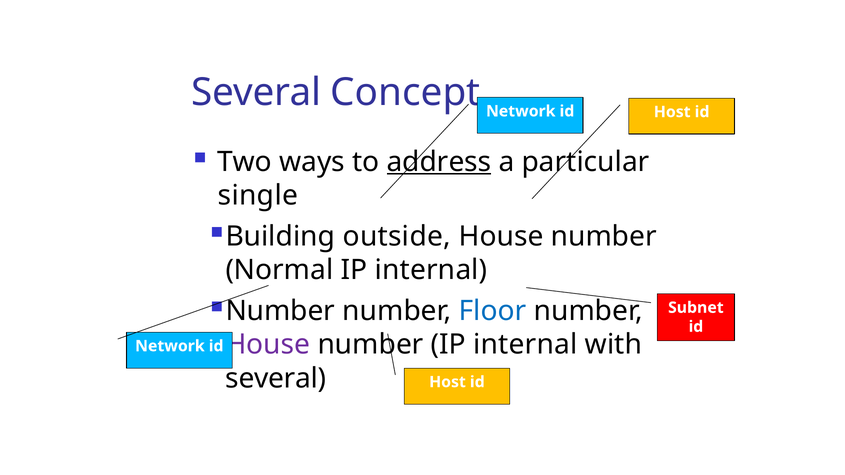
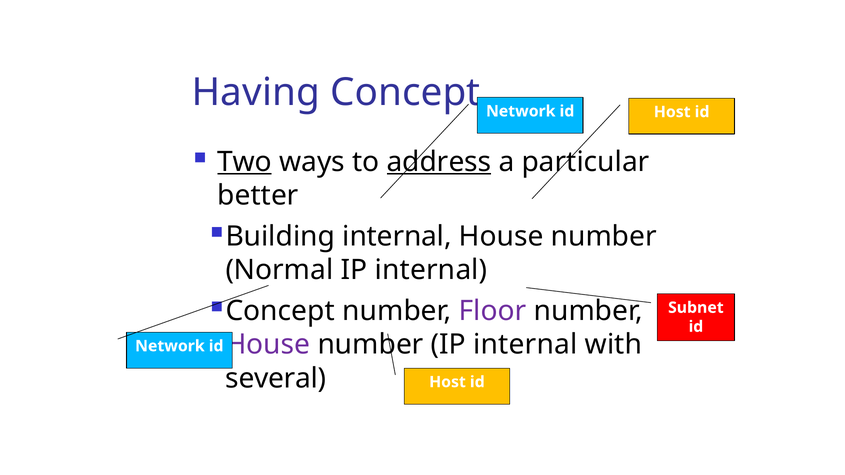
Several at (256, 93): Several -> Having
Two underline: none -> present
single: single -> better
Building outside: outside -> internal
Number at (280, 311): Number -> Concept
Floor colour: blue -> purple
